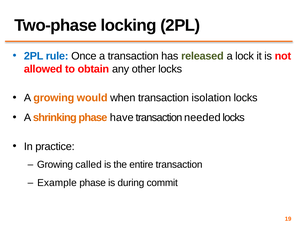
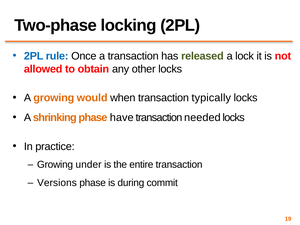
isolation: isolation -> typically
called: called -> under
Example: Example -> Versions
